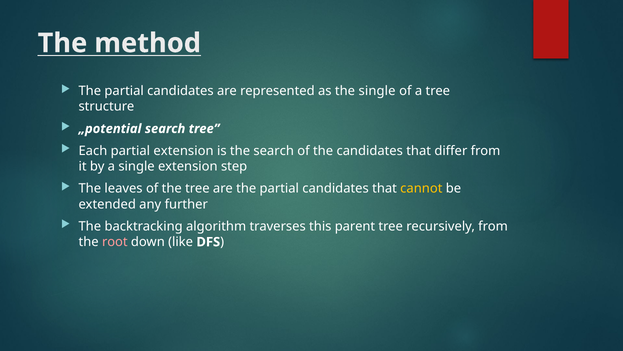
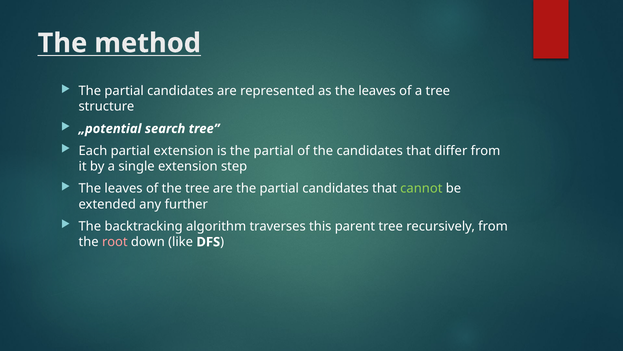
as the single: single -> leaves
is the search: search -> partial
cannot colour: yellow -> light green
